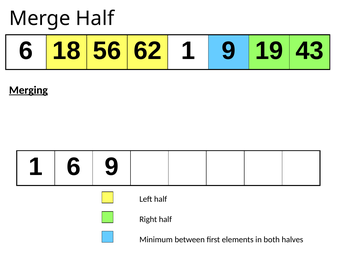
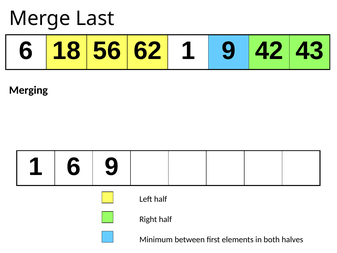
Merge Half: Half -> Last
19: 19 -> 42
Merging underline: present -> none
